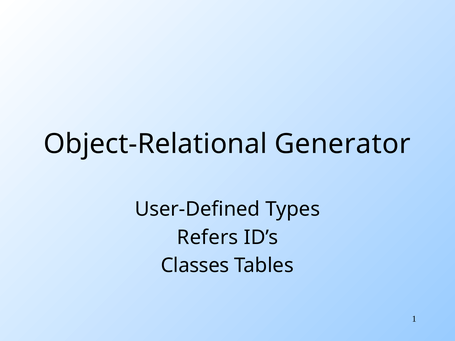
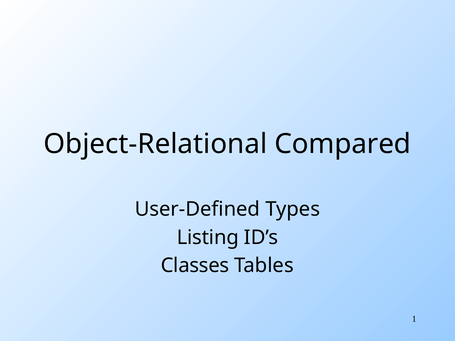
Generator: Generator -> Compared
Refers: Refers -> Listing
